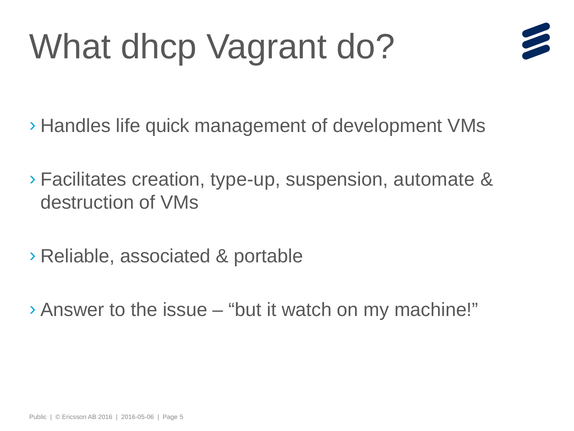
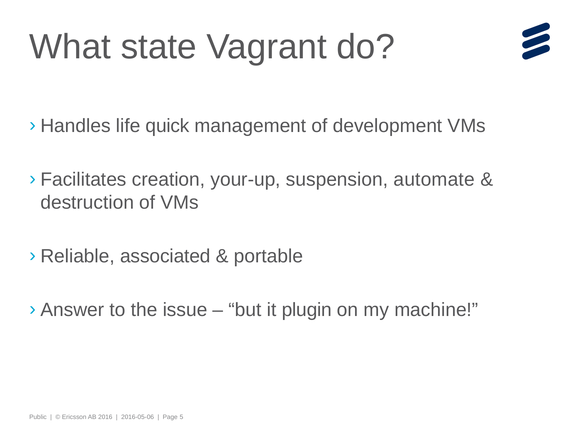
dhcp: dhcp -> state
type-up: type-up -> your-up
watch: watch -> plugin
